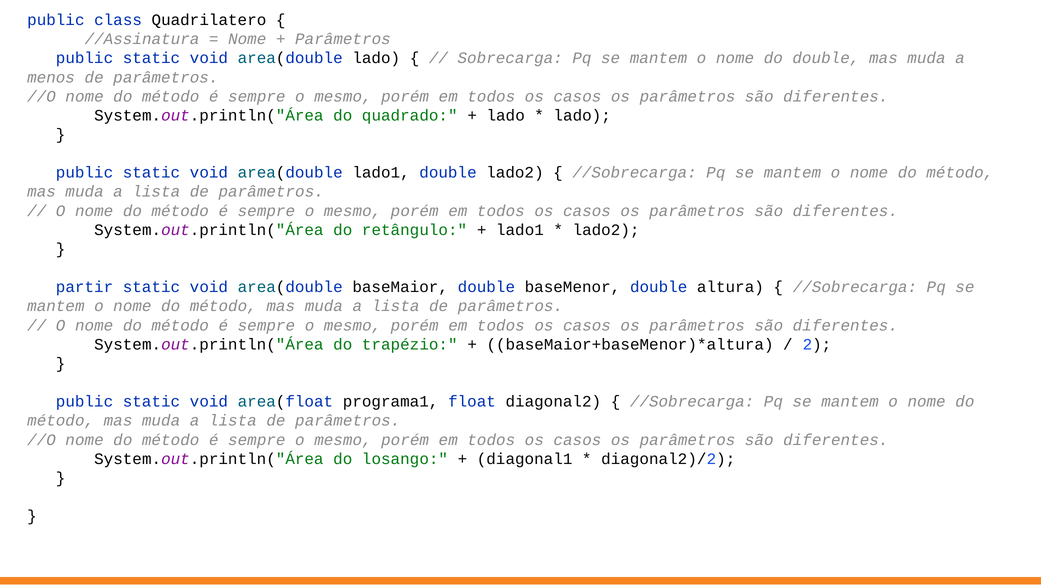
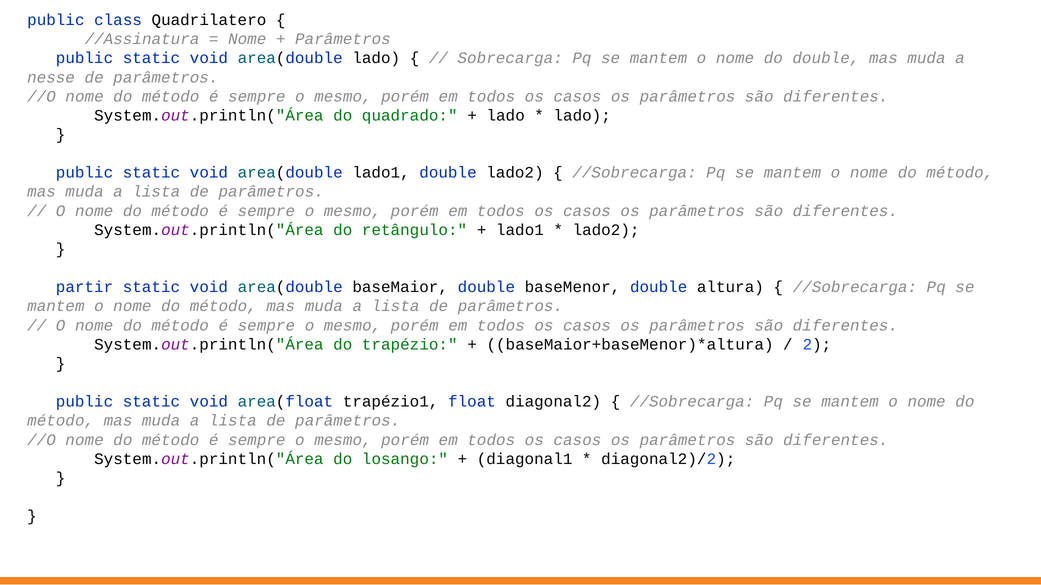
menos: menos -> nesse
programa1: programa1 -> trapézio1
